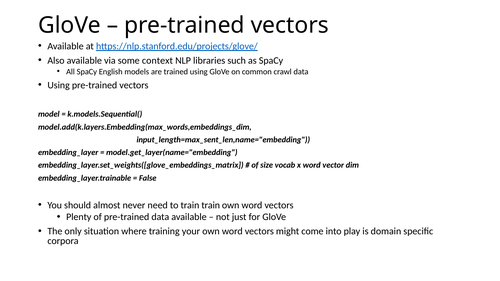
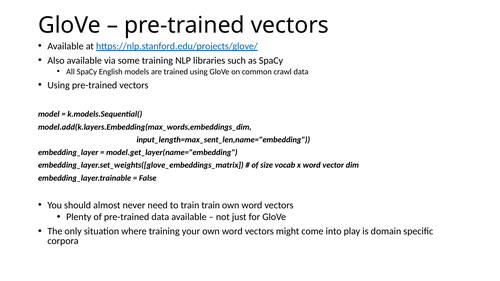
some context: context -> training
